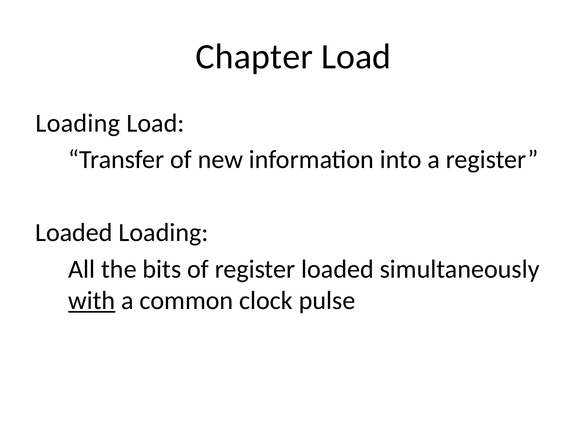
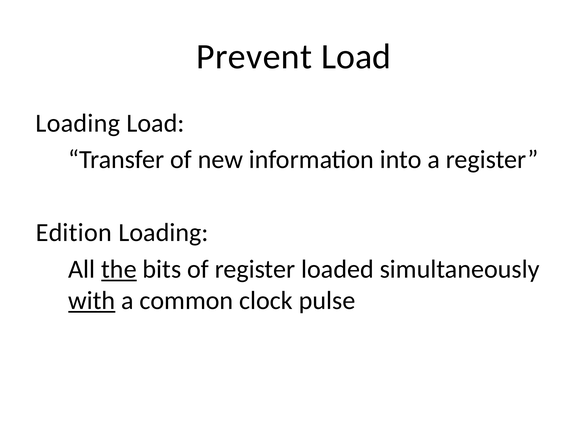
Chapter: Chapter -> Prevent
Loaded at (74, 233): Loaded -> Edition
the underline: none -> present
